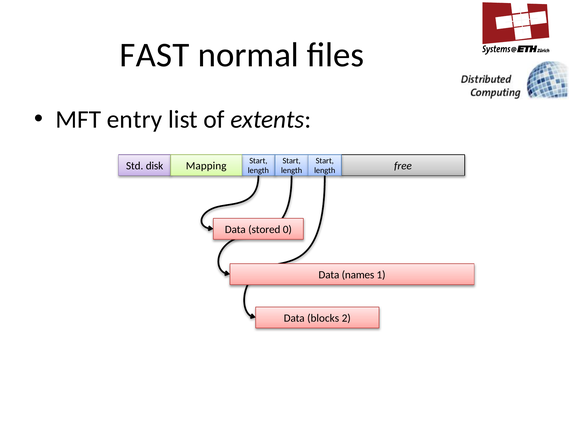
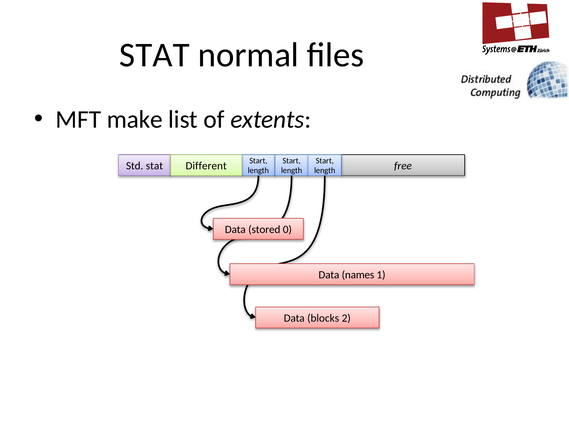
FAST at (154, 55): FAST -> STAT
entry: entry -> make
Std disk: disk -> stat
Mapping: Mapping -> Different
